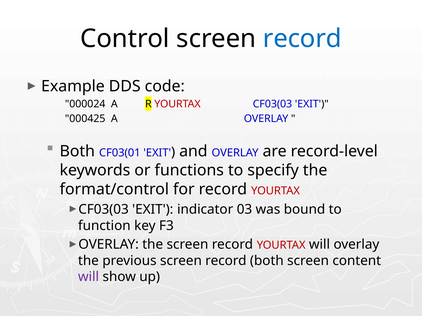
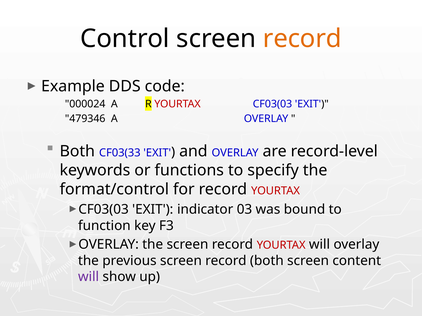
record at (302, 39) colour: blue -> orange
000425: 000425 -> 479346
CF03(01: CF03(01 -> CF03(33
